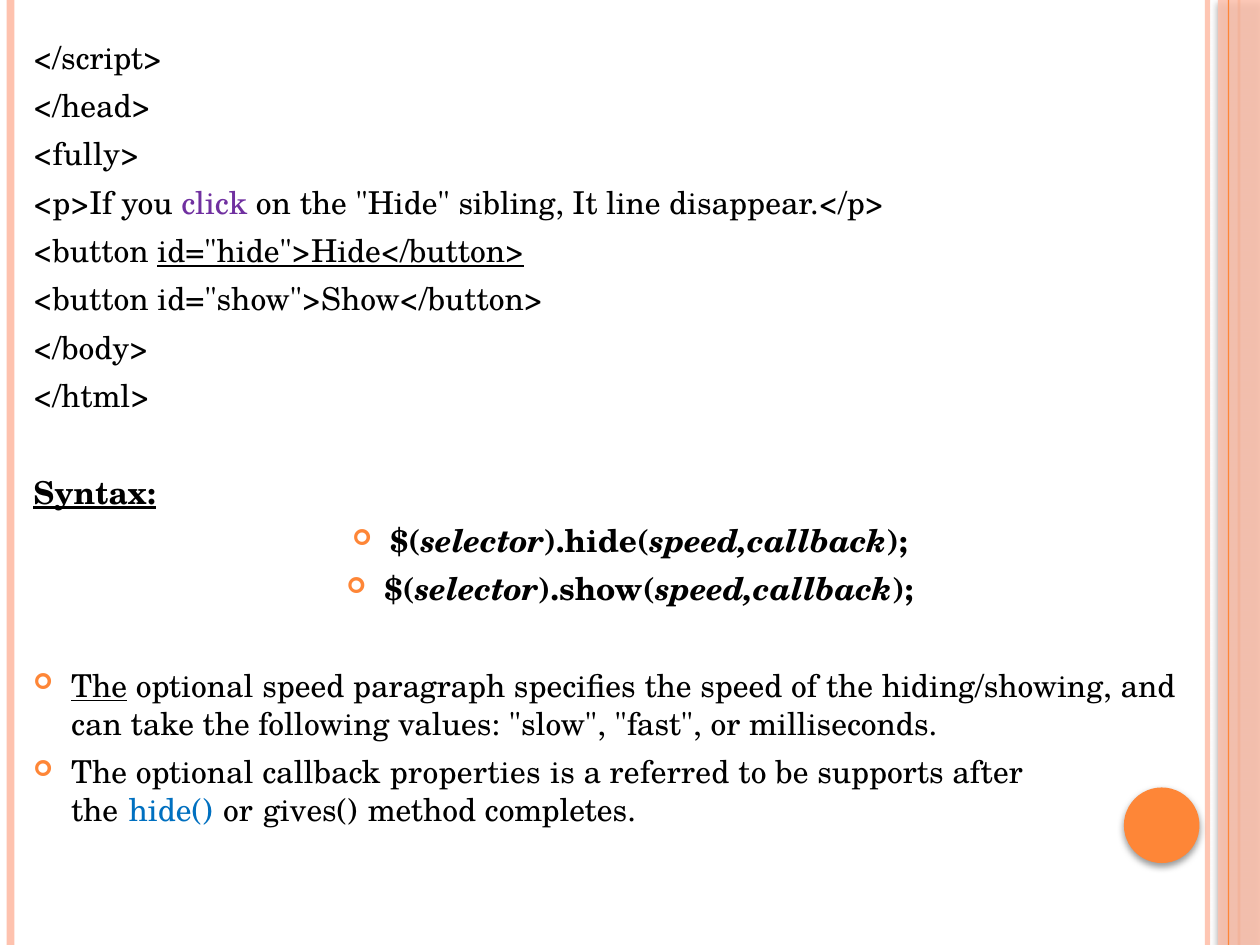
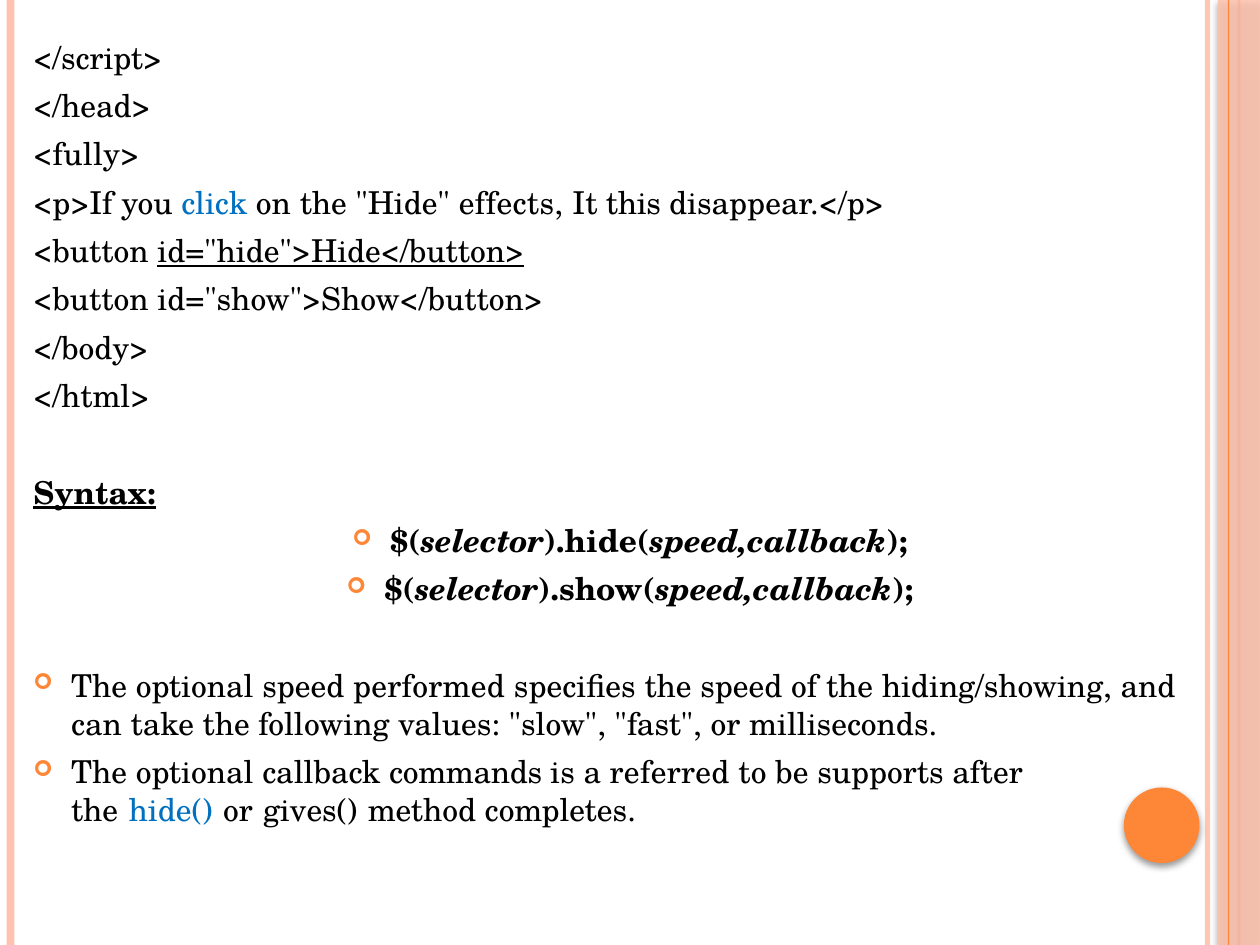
click colour: purple -> blue
sibling: sibling -> effects
line: line -> this
The at (99, 687) underline: present -> none
paragraph: paragraph -> performed
properties: properties -> commands
